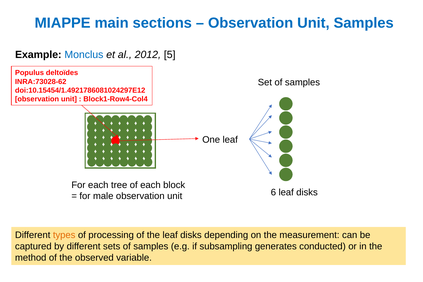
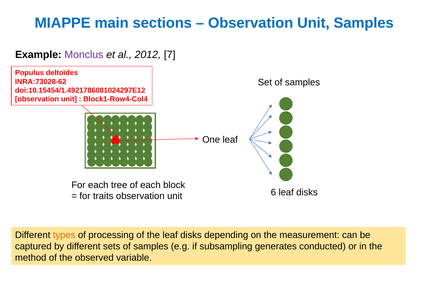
Monclus colour: blue -> purple
5: 5 -> 7
male: male -> traits
